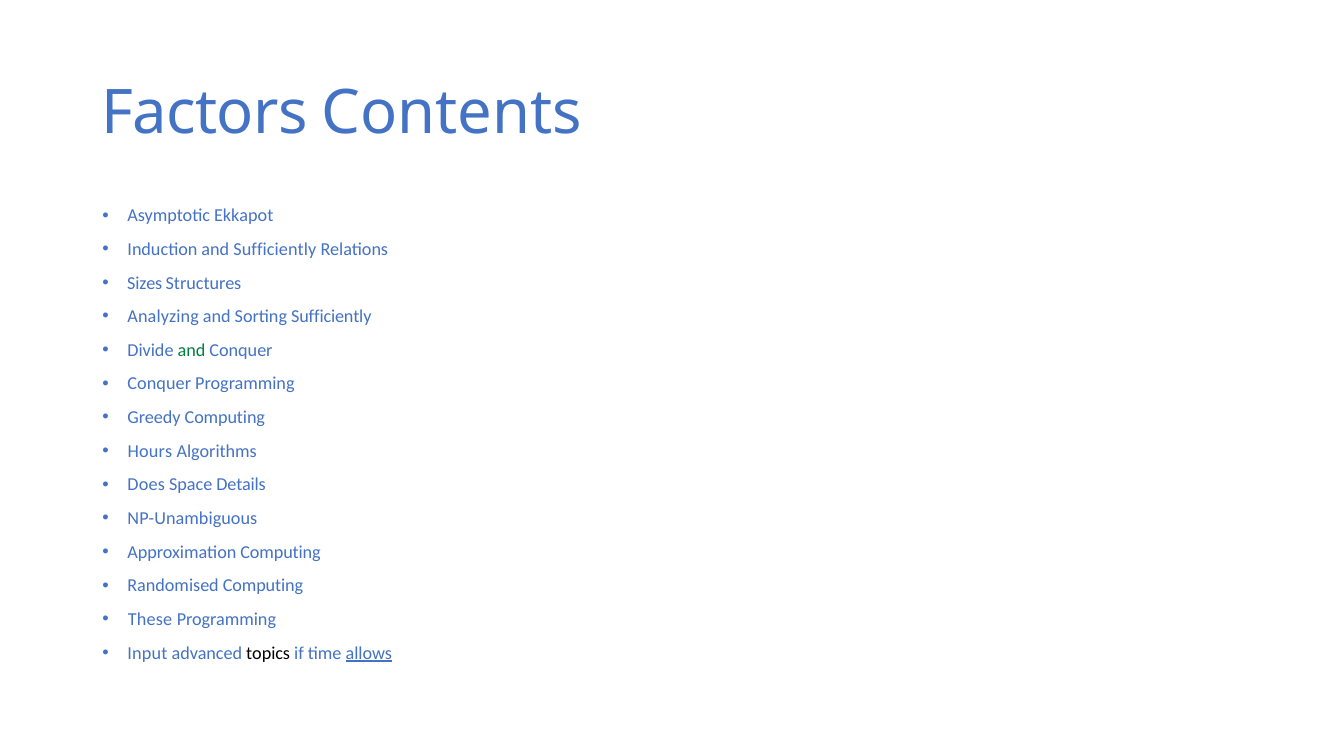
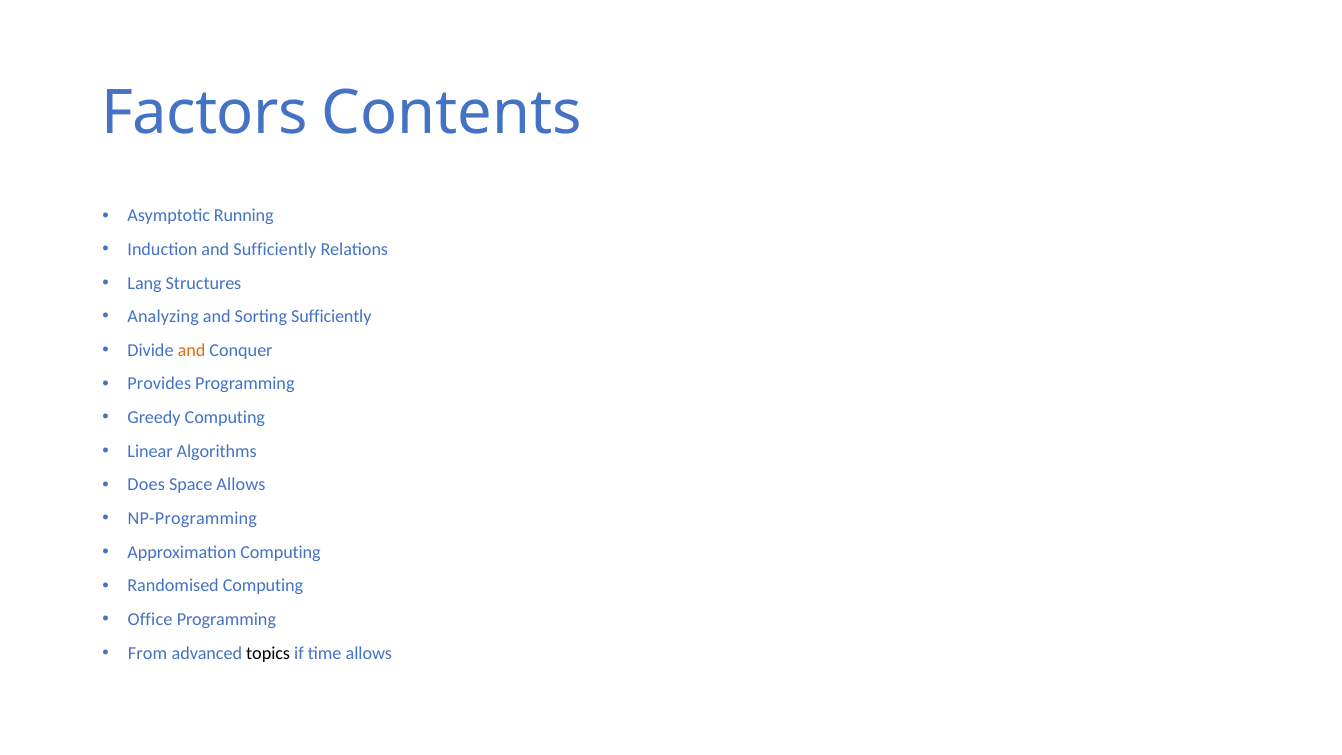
Ekkapot: Ekkapot -> Running
Sizes: Sizes -> Lang
and at (192, 350) colour: green -> orange
Conquer at (159, 384): Conquer -> Provides
Hours: Hours -> Linear
Space Details: Details -> Allows
NP-Unambiguous: NP-Unambiguous -> NP-Programming
These: These -> Office
Input: Input -> From
allows at (369, 653) underline: present -> none
